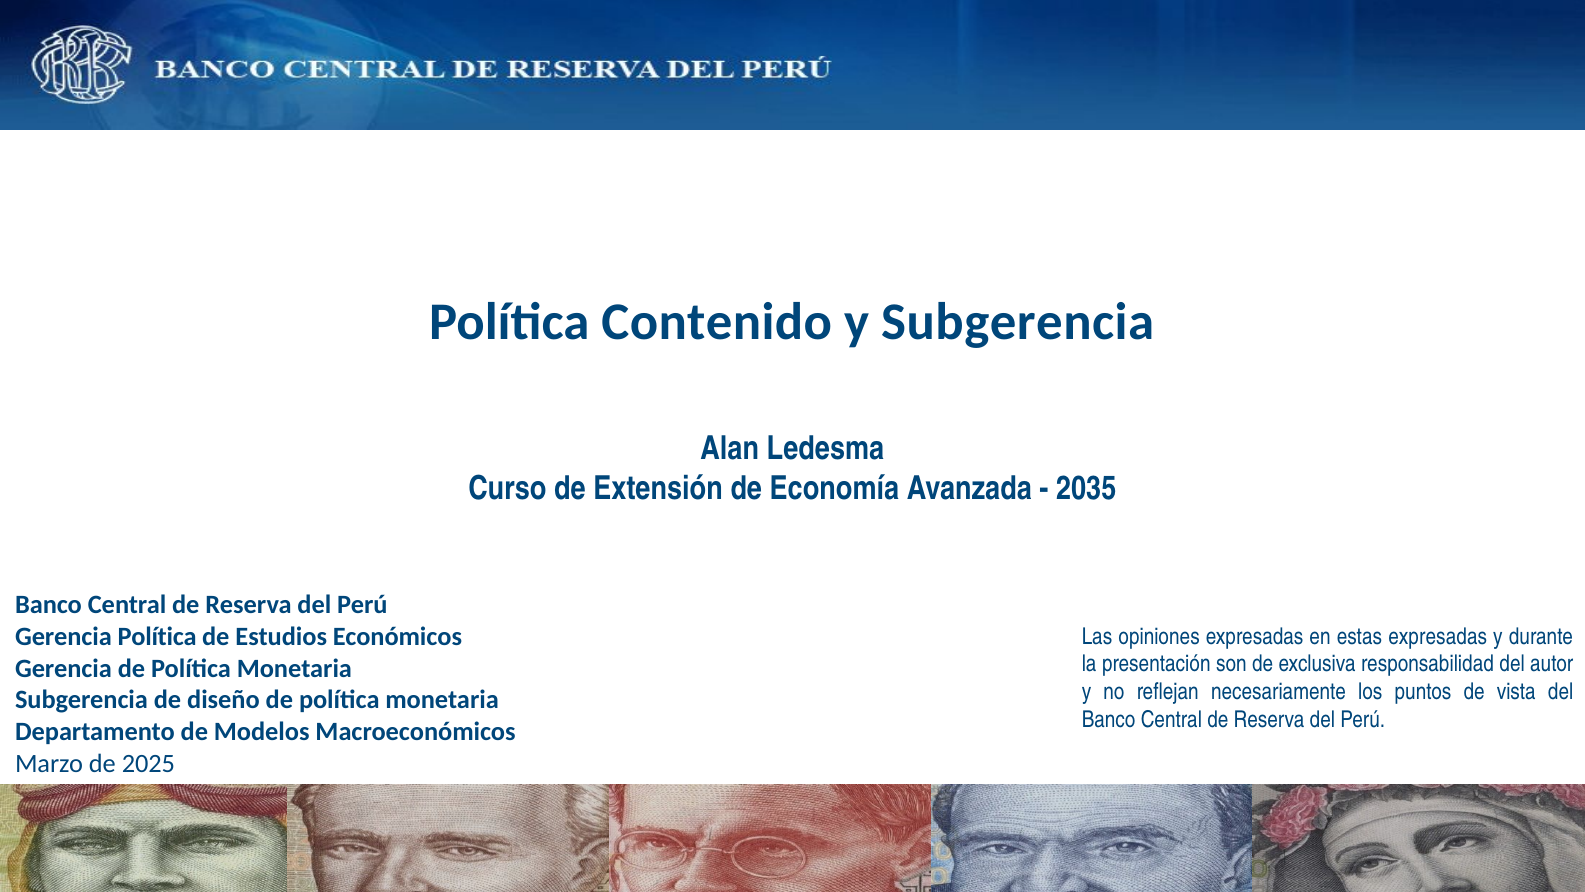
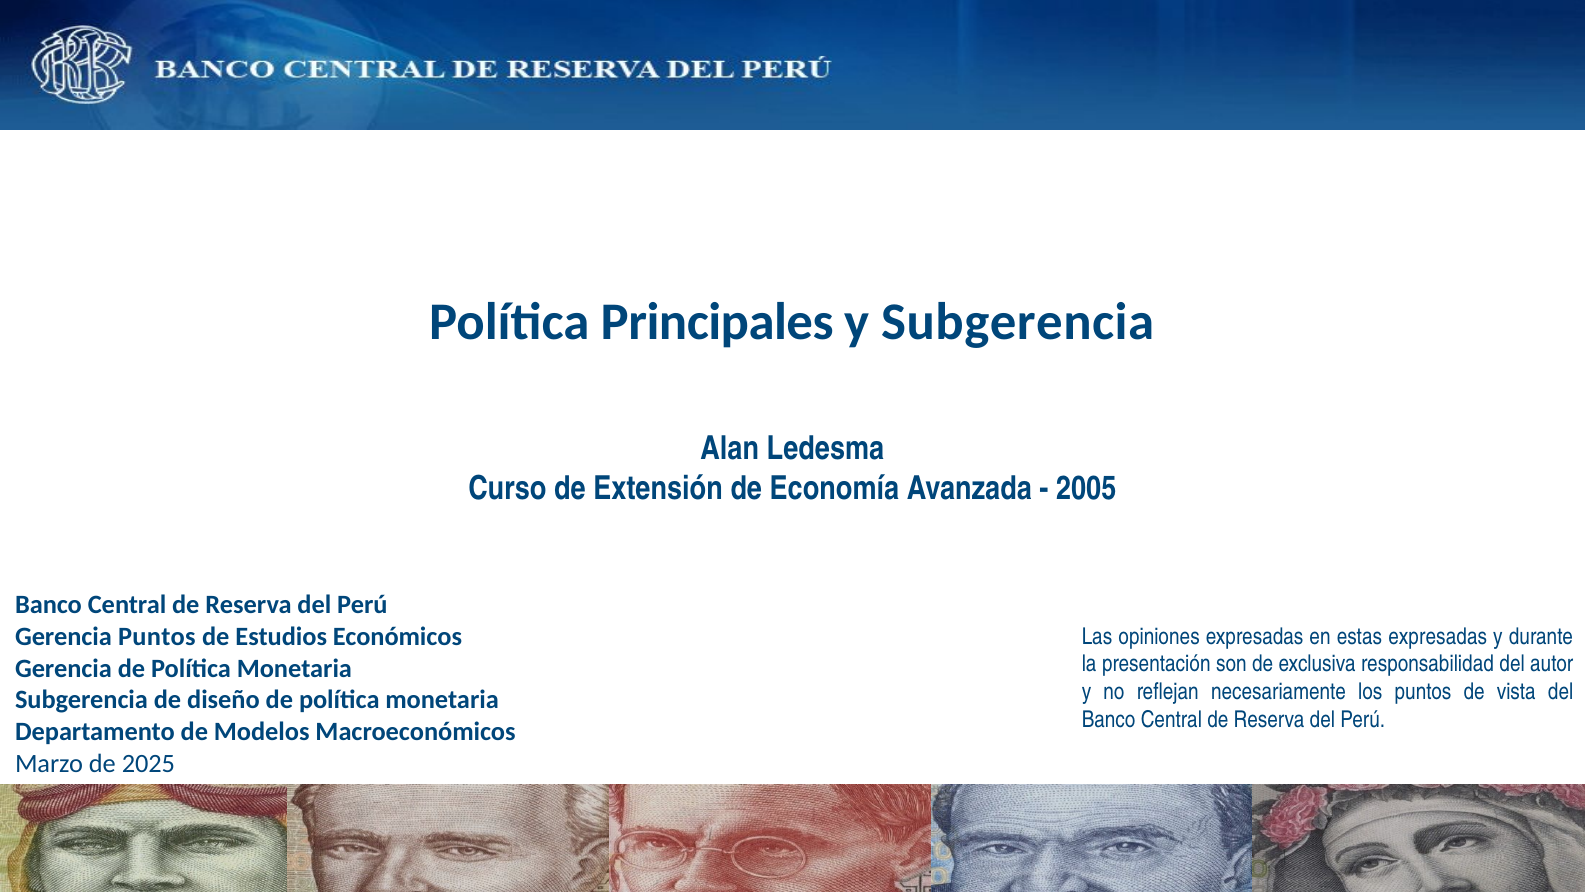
Contenido: Contenido -> Principales
2035: 2035 -> 2005
Gerencia Política: Política -> Puntos
